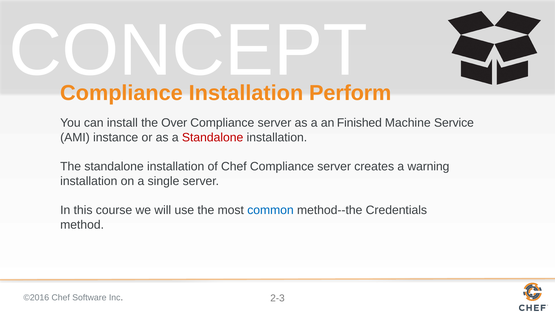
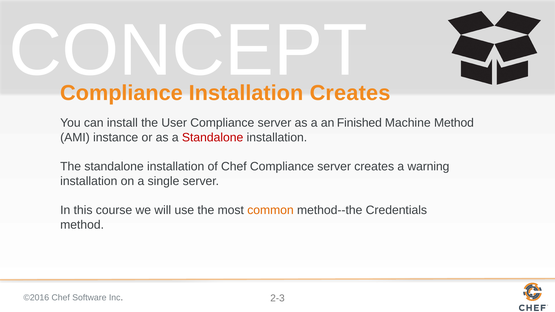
Installation Perform: Perform -> Creates
Over: Over -> User
Machine Service: Service -> Method
common colour: blue -> orange
